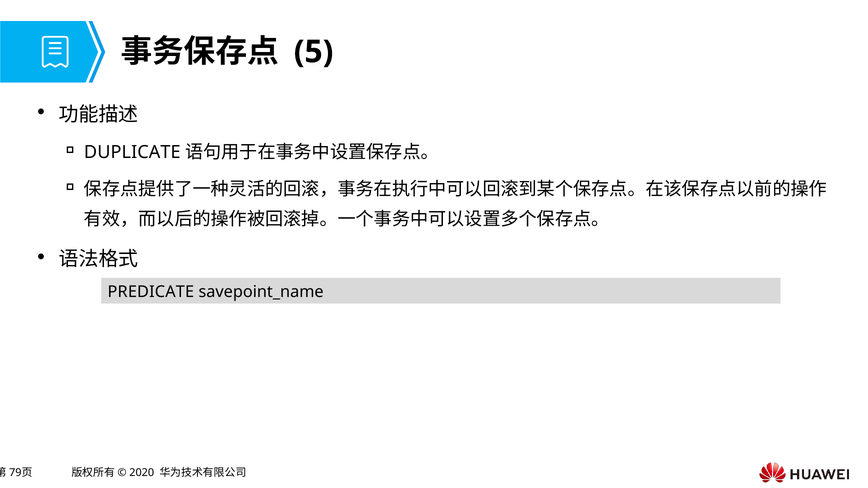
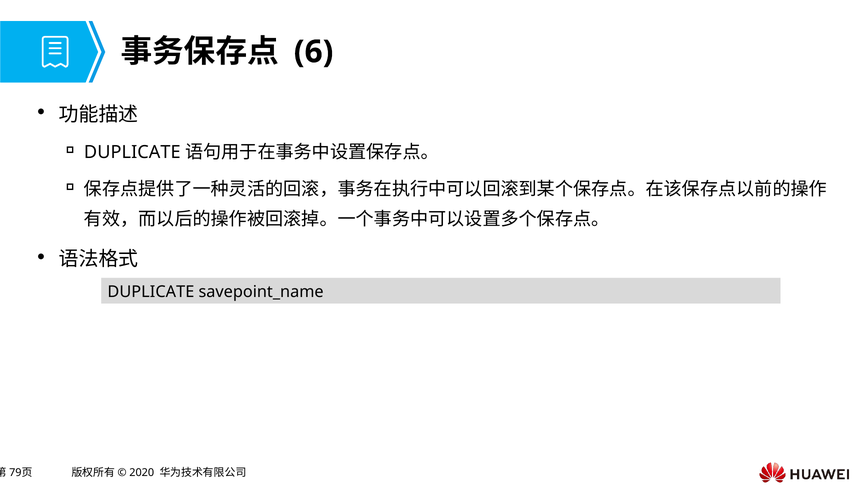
5: 5 -> 6
PREDICATE at (151, 292): PREDICATE -> DUPLICATE
